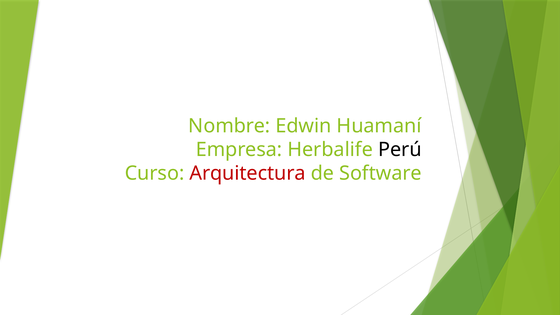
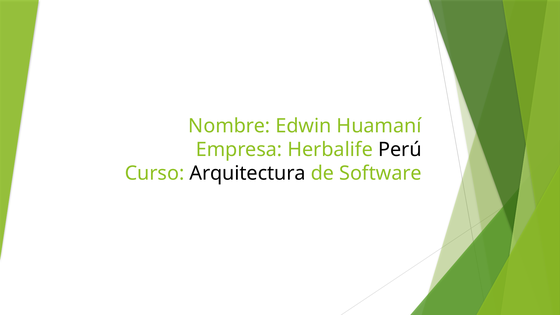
Arquitectura colour: red -> black
